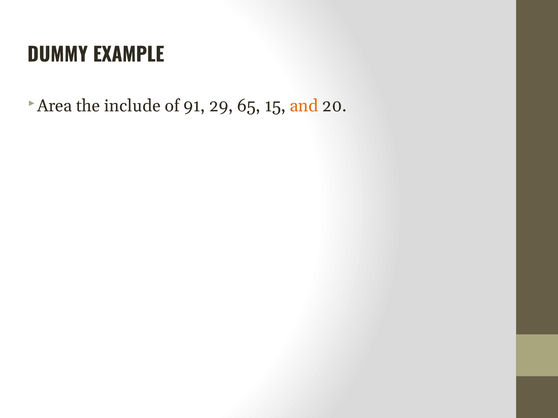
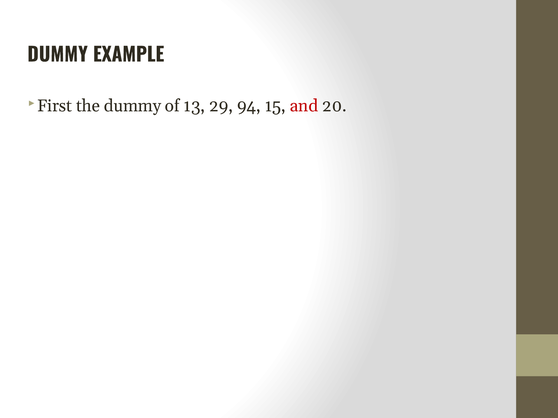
Area: Area -> First
the include: include -> dummy
91: 91 -> 13
65: 65 -> 94
and colour: orange -> red
